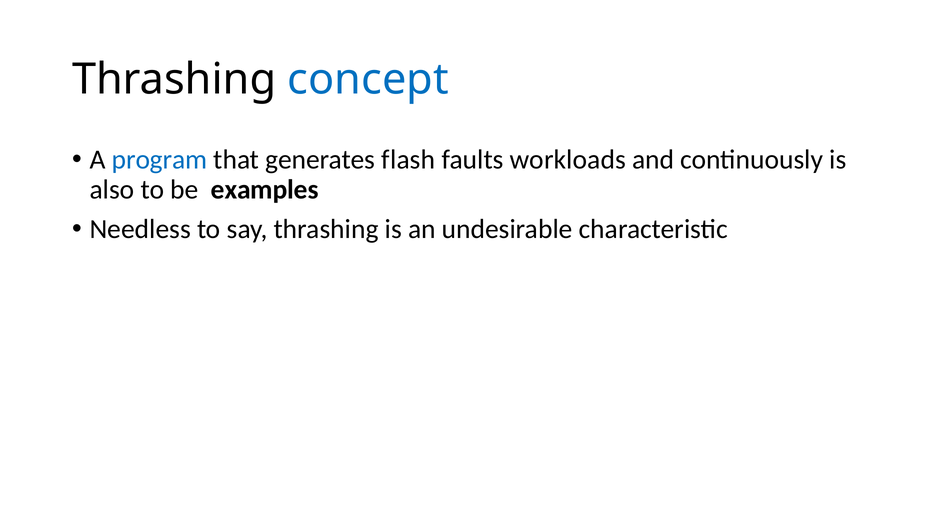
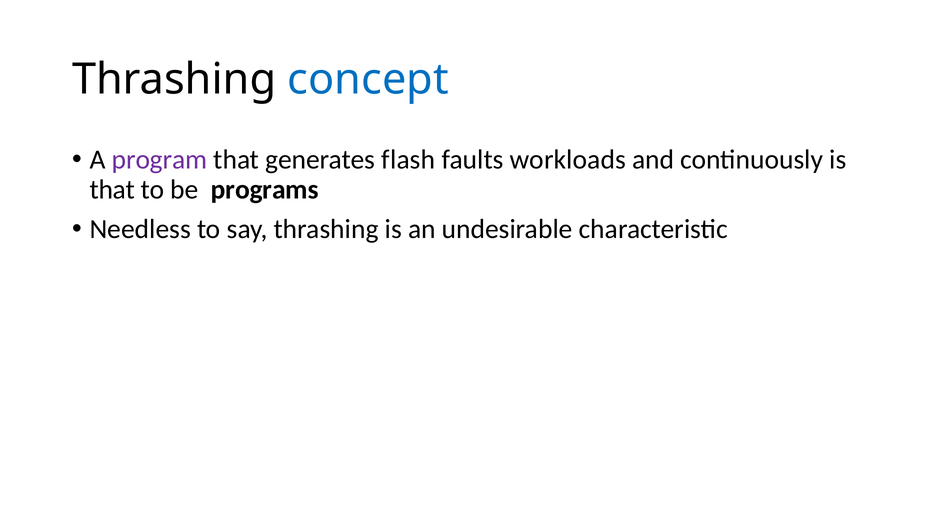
program colour: blue -> purple
also at (112, 189): also -> that
examples: examples -> programs
